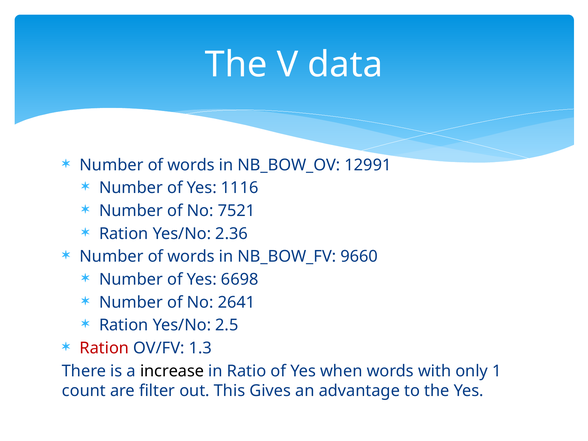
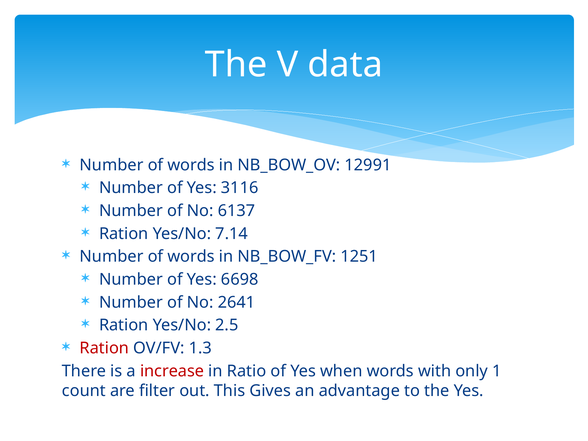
1116: 1116 -> 3116
7521: 7521 -> 6137
2.36: 2.36 -> 7.14
9660: 9660 -> 1251
increase colour: black -> red
